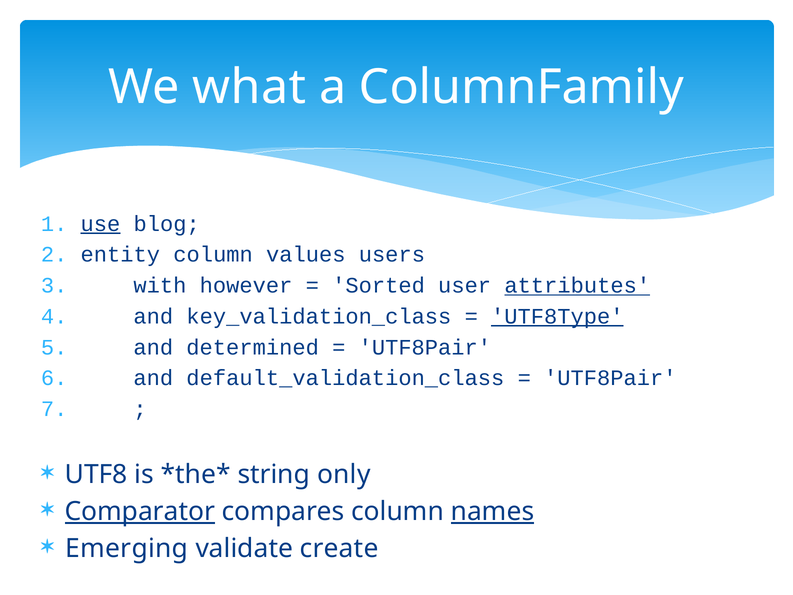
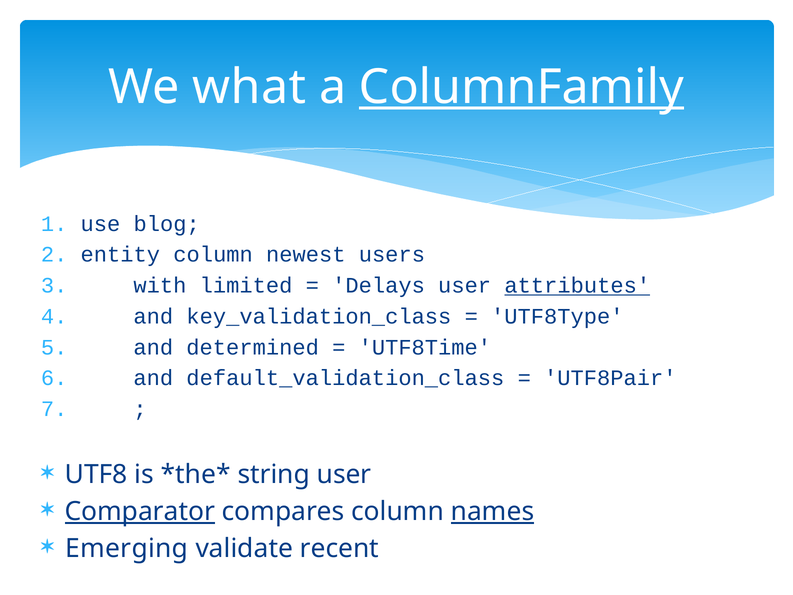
ColumnFamily underline: none -> present
use underline: present -> none
values: values -> newest
however: however -> limited
Sorted: Sorted -> Delays
UTF8Type underline: present -> none
UTF8Pair at (425, 347): UTF8Pair -> UTF8Time
string only: only -> user
create: create -> recent
